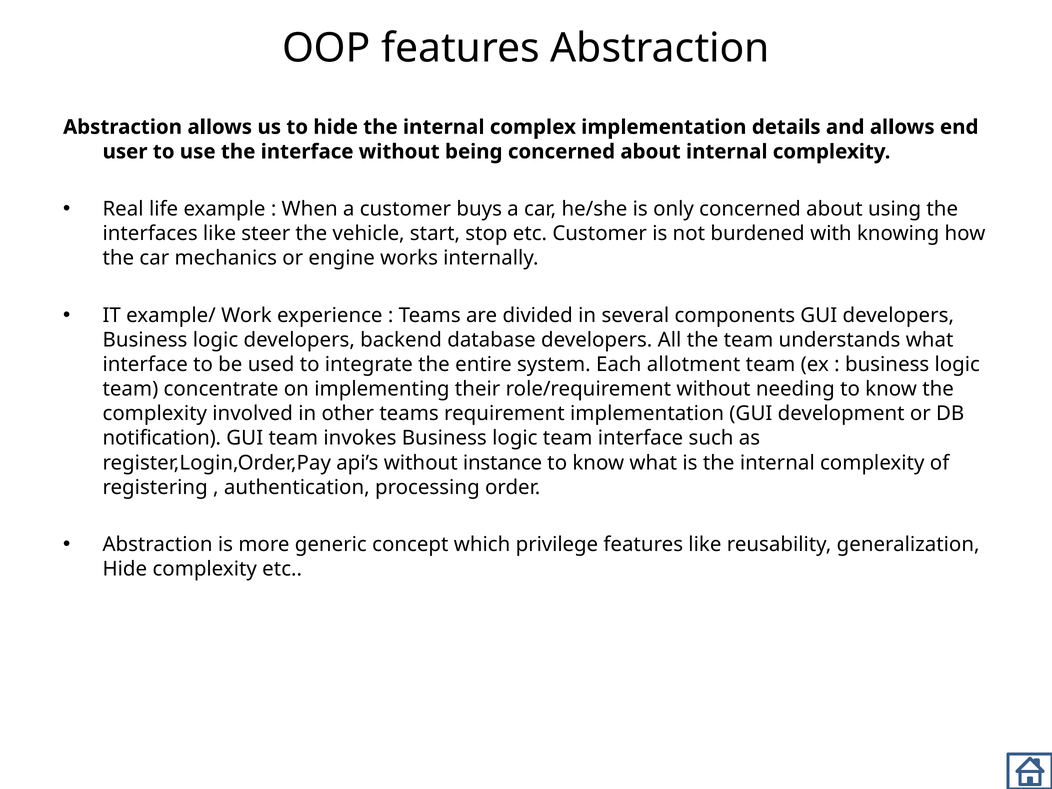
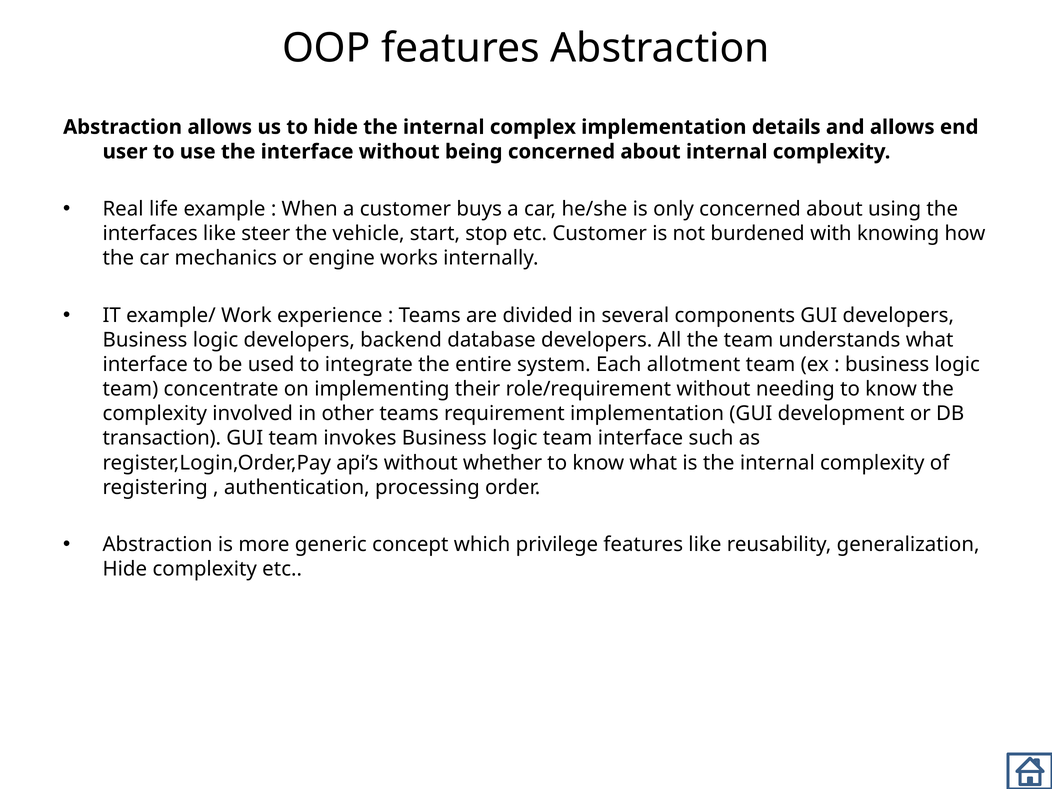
notification: notification -> transaction
instance: instance -> whether
